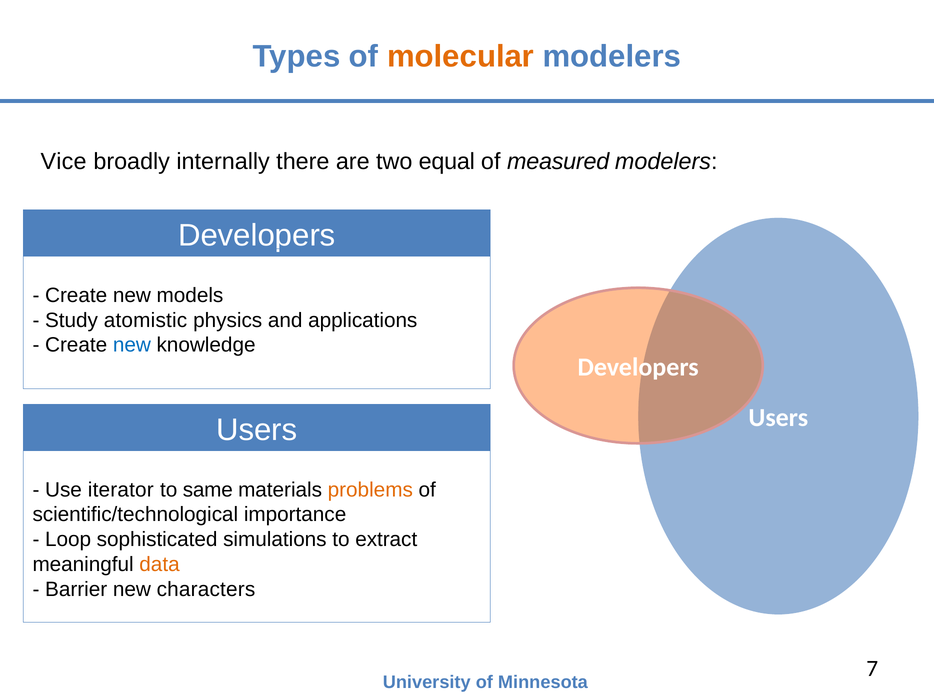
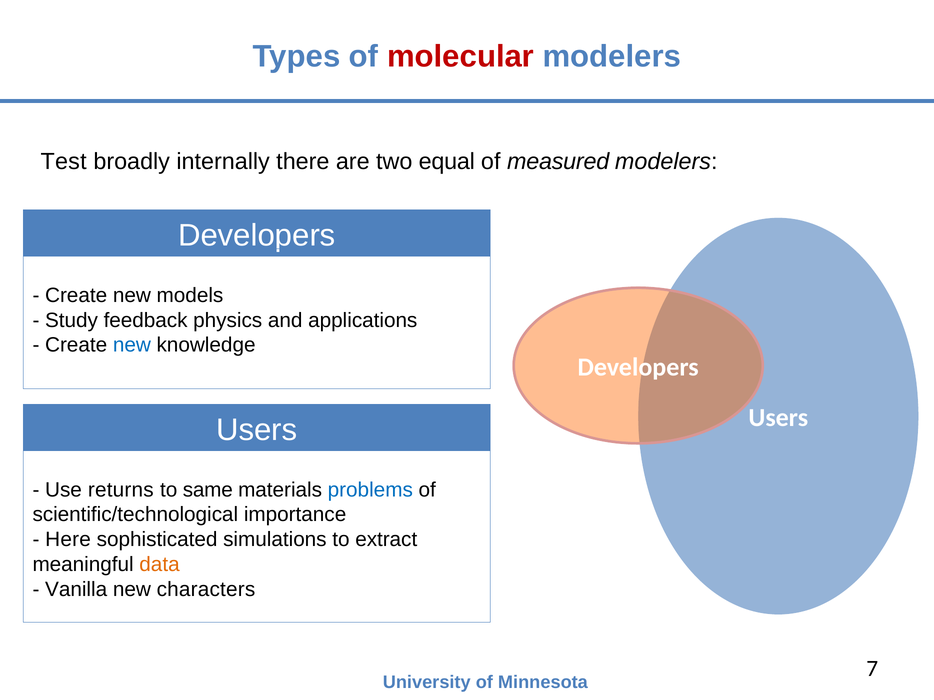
molecular colour: orange -> red
Vice: Vice -> Test
atomistic: atomistic -> feedback
iterator: iterator -> returns
problems colour: orange -> blue
Loop: Loop -> Here
Barrier: Barrier -> Vanilla
